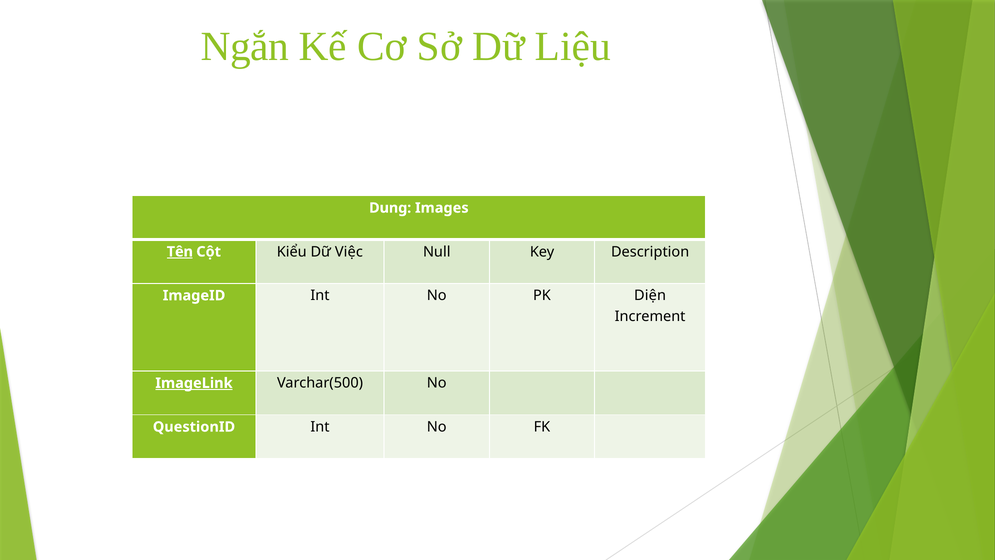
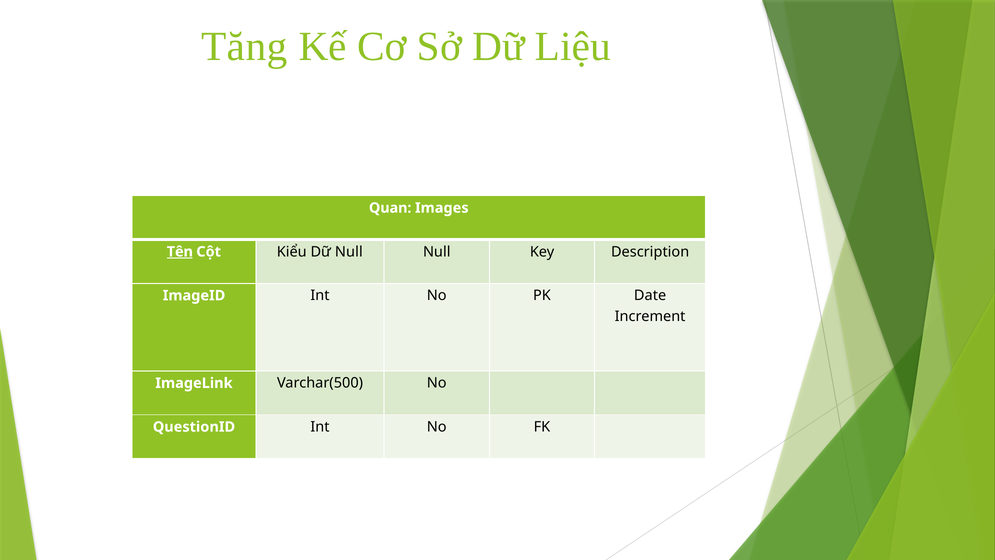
Ngắn: Ngắn -> Tăng
Dung: Dung -> Quan
Dữ Việc: Việc -> Null
Diện: Diện -> Date
ImageLink underline: present -> none
